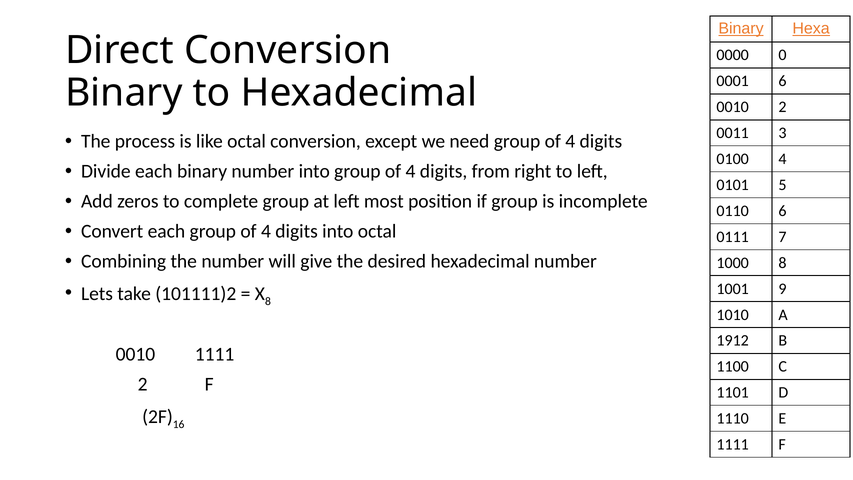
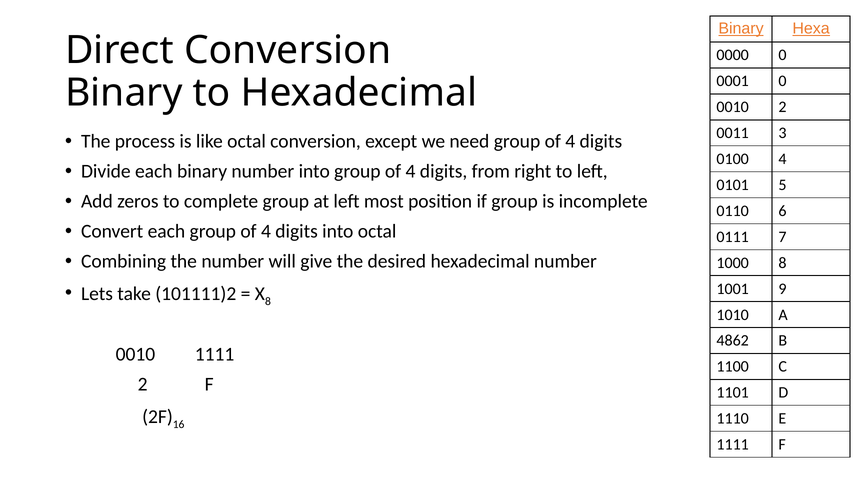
0001 6: 6 -> 0
1912: 1912 -> 4862
